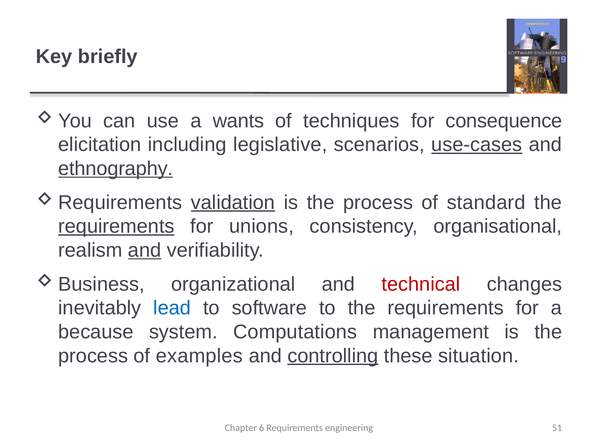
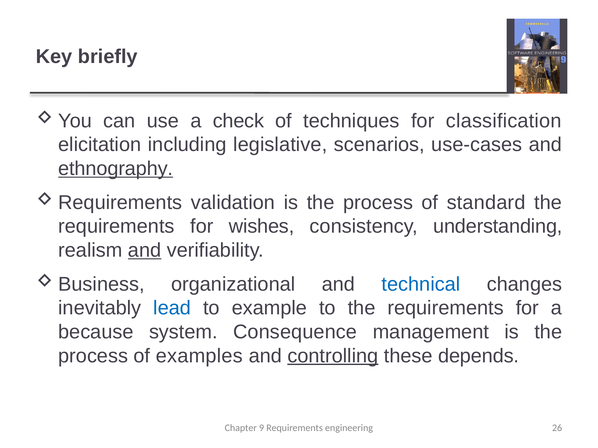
wants: wants -> check
consequence: consequence -> classification
use-cases underline: present -> none
validation underline: present -> none
requirements at (116, 227) underline: present -> none
unions: unions -> wishes
organisational: organisational -> understanding
technical colour: red -> blue
software: software -> example
Computations: Computations -> Consequence
situation: situation -> depends
6: 6 -> 9
51: 51 -> 26
